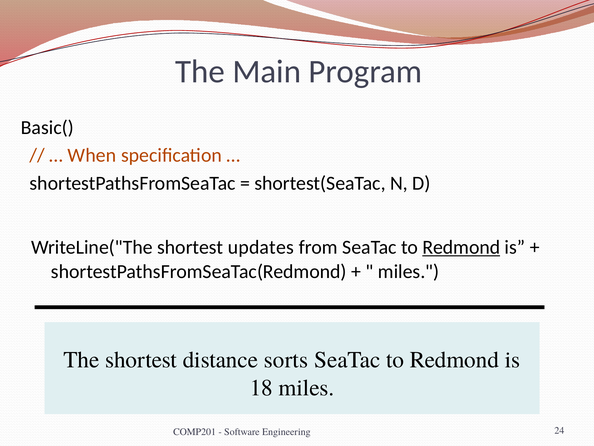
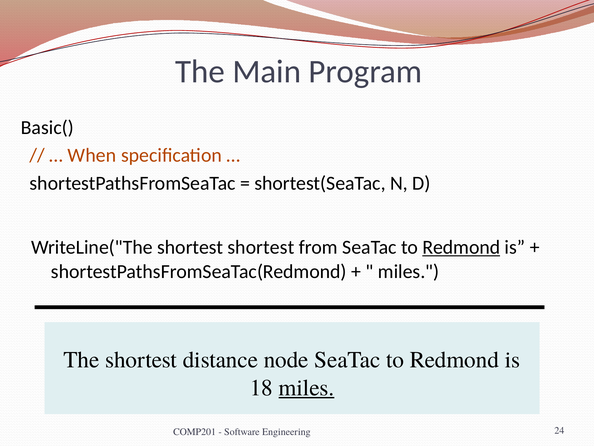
shortest updates: updates -> shortest
sorts: sorts -> node
miles at (306, 387) underline: none -> present
